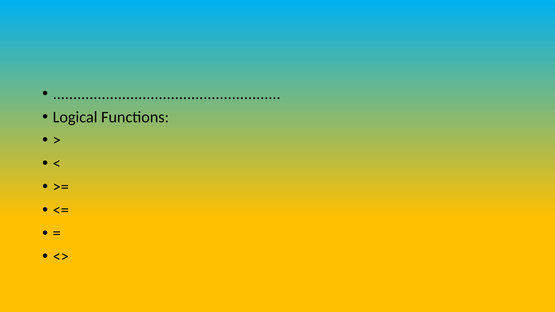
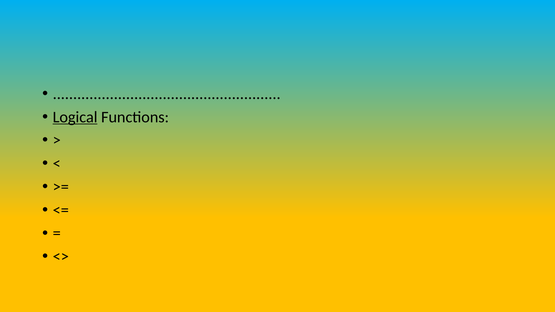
Logical underline: none -> present
